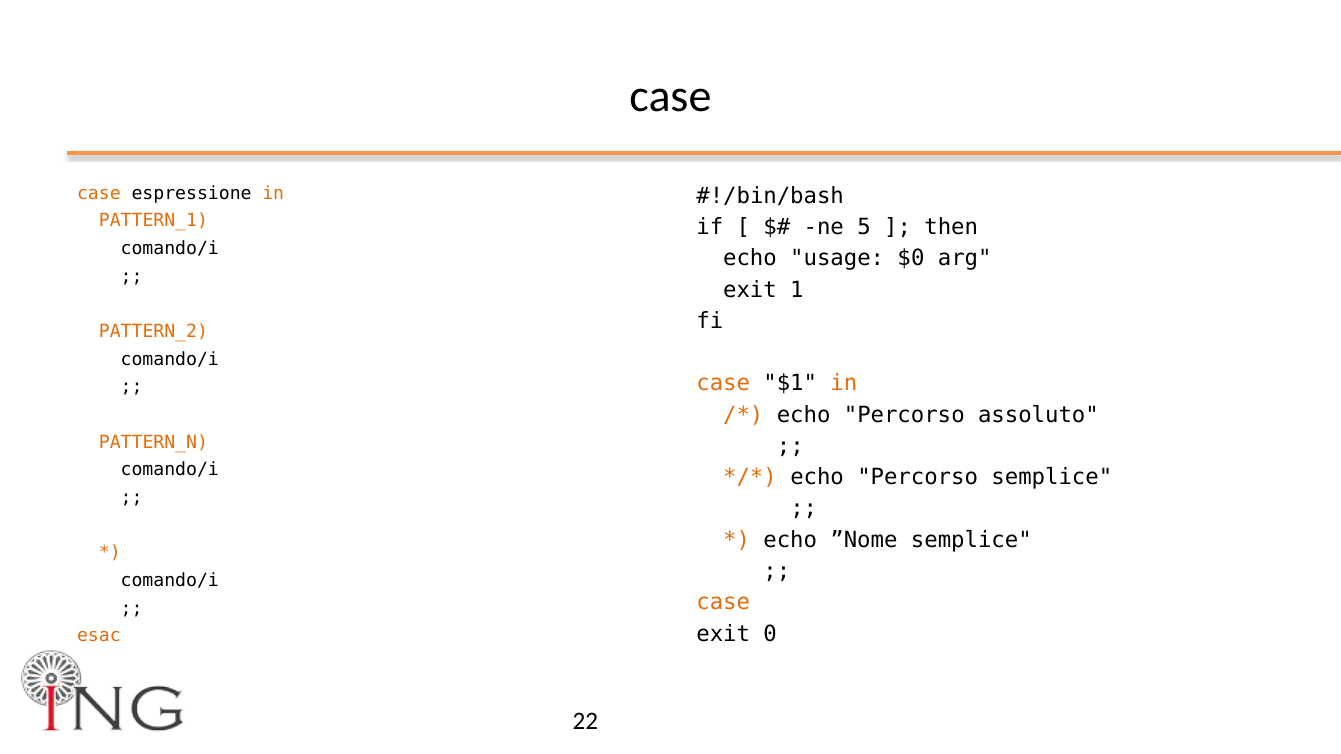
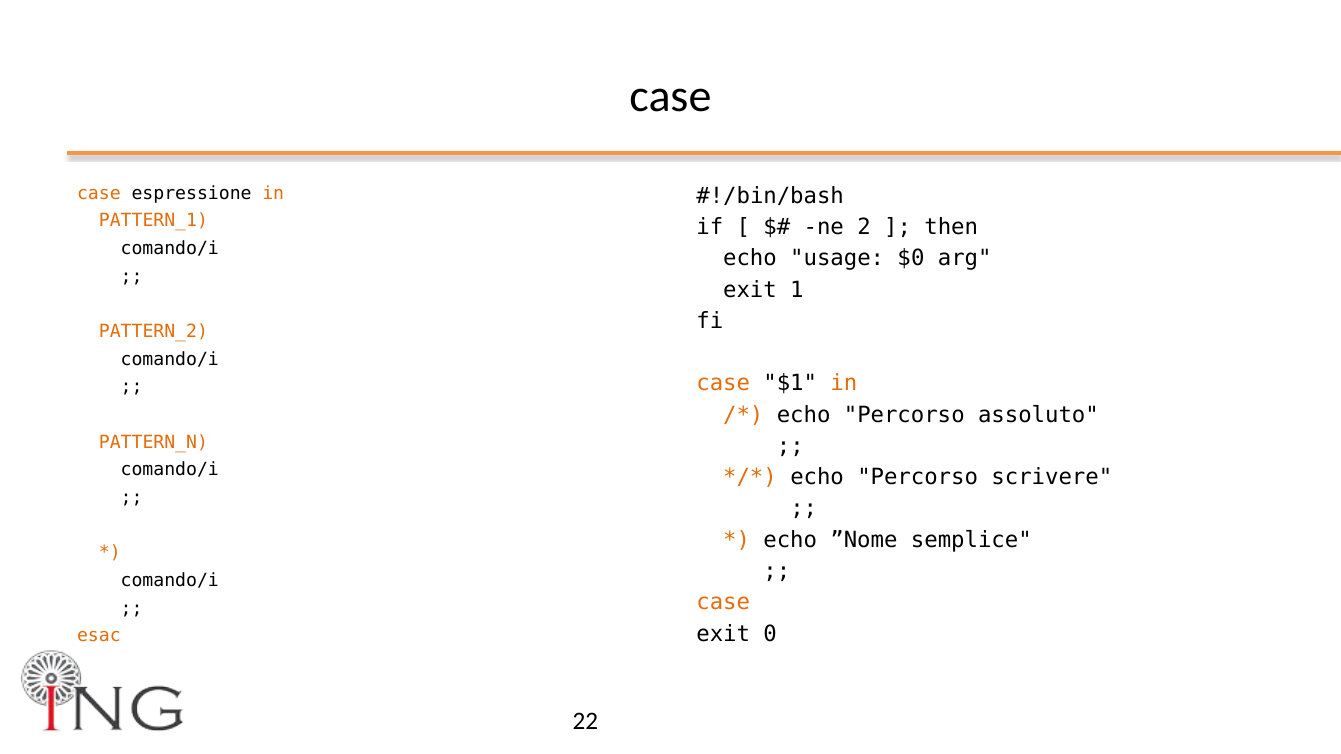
5: 5 -> 2
Percorso semplice: semplice -> scrivere
